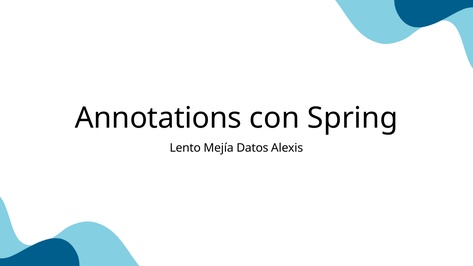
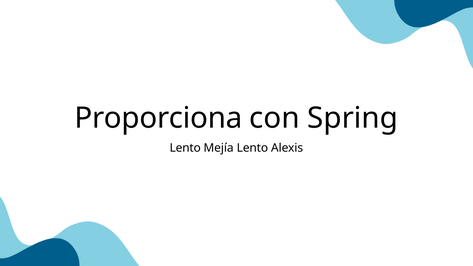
Annotations: Annotations -> Proporciona
Mejía Datos: Datos -> Lento
